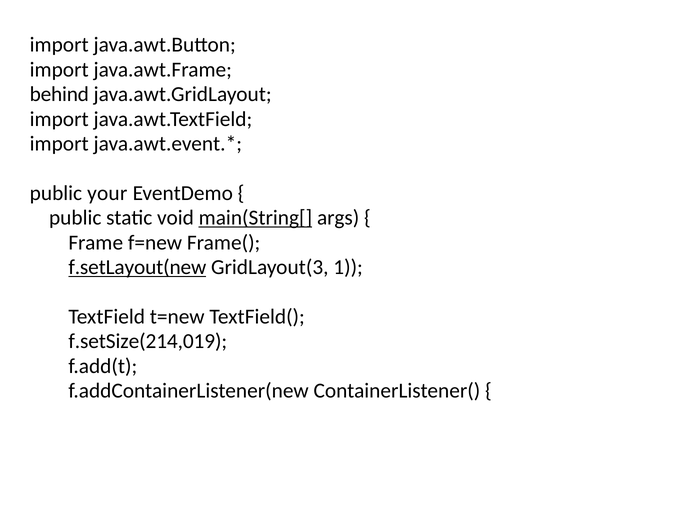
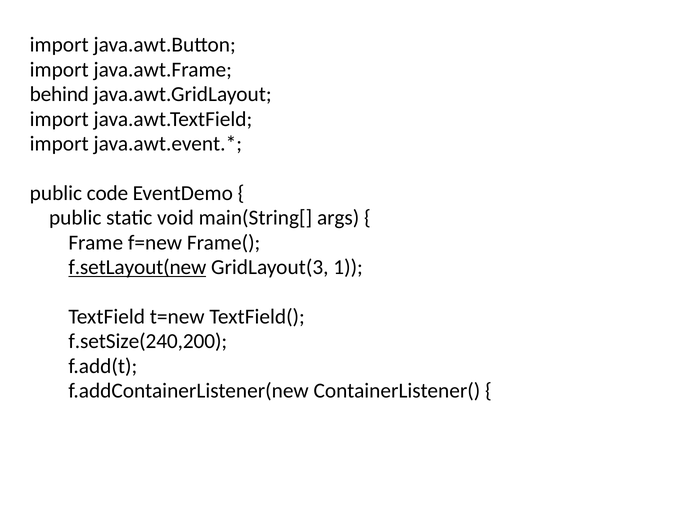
your: your -> code
main(String[ underline: present -> none
f.setSize(214,019: f.setSize(214,019 -> f.setSize(240,200
